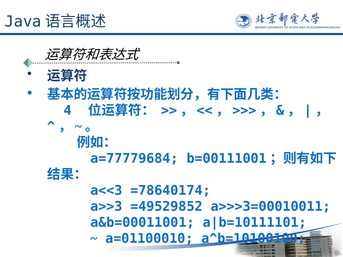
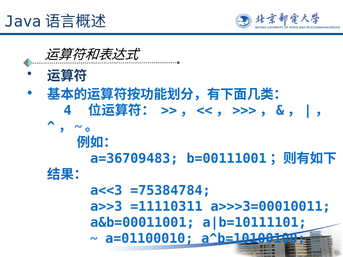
a=77779684: a=77779684 -> a=36709483
=78640174: =78640174 -> =75384784
=49529852: =49529852 -> =11110311
